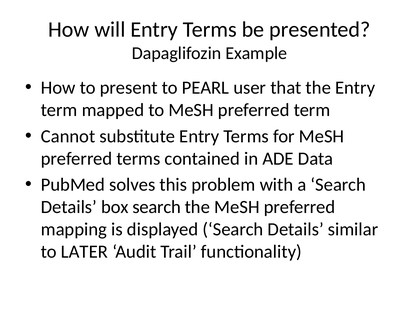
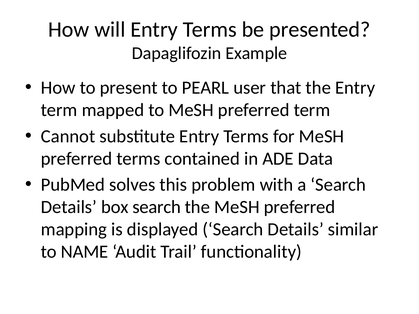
LATER: LATER -> NAME
